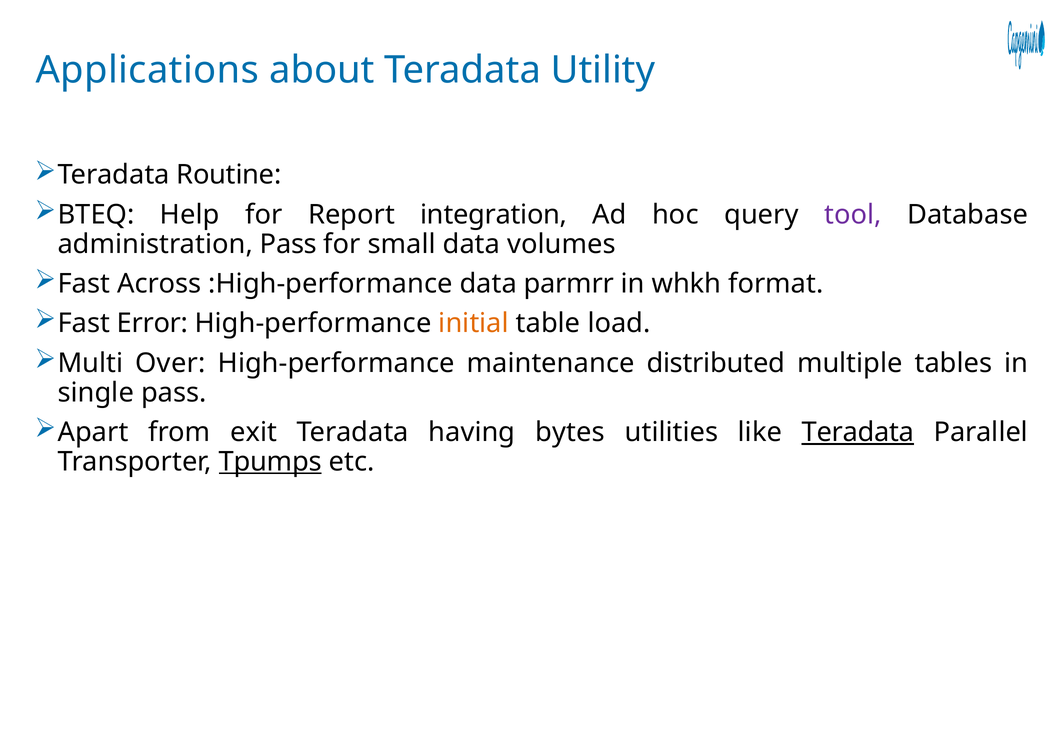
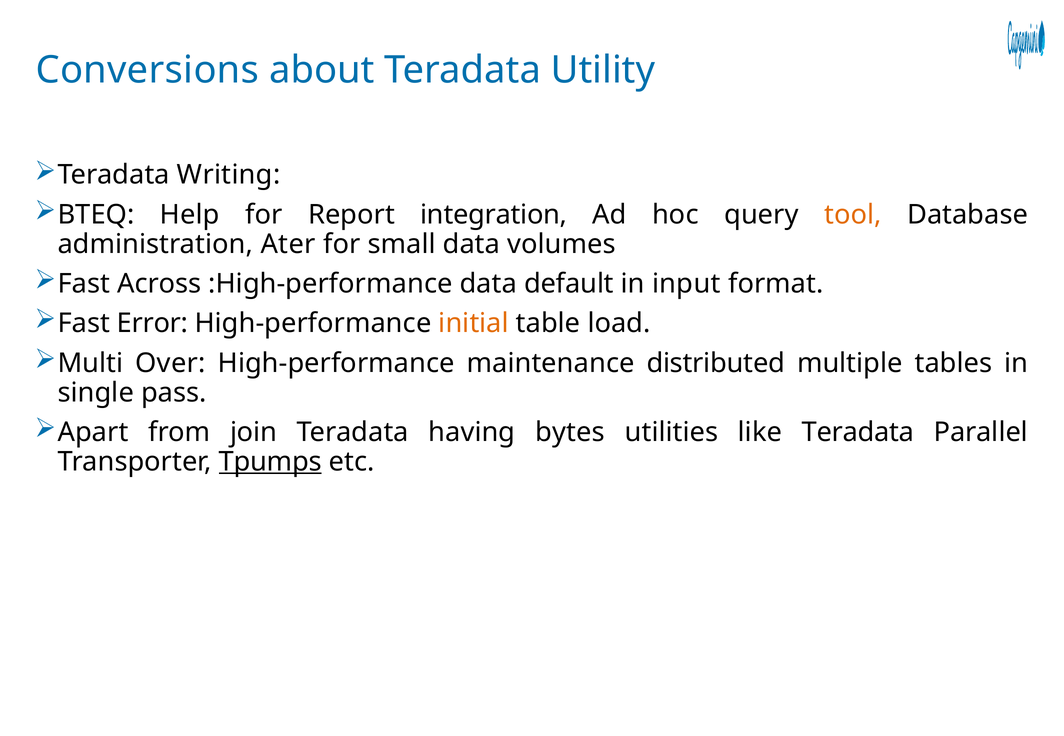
Applications: Applications -> Conversions
Routine: Routine -> Writing
tool colour: purple -> orange
administration Pass: Pass -> Ater
parmrr: parmrr -> default
whkh: whkh -> input
exit: exit -> join
Teradata at (858, 433) underline: present -> none
